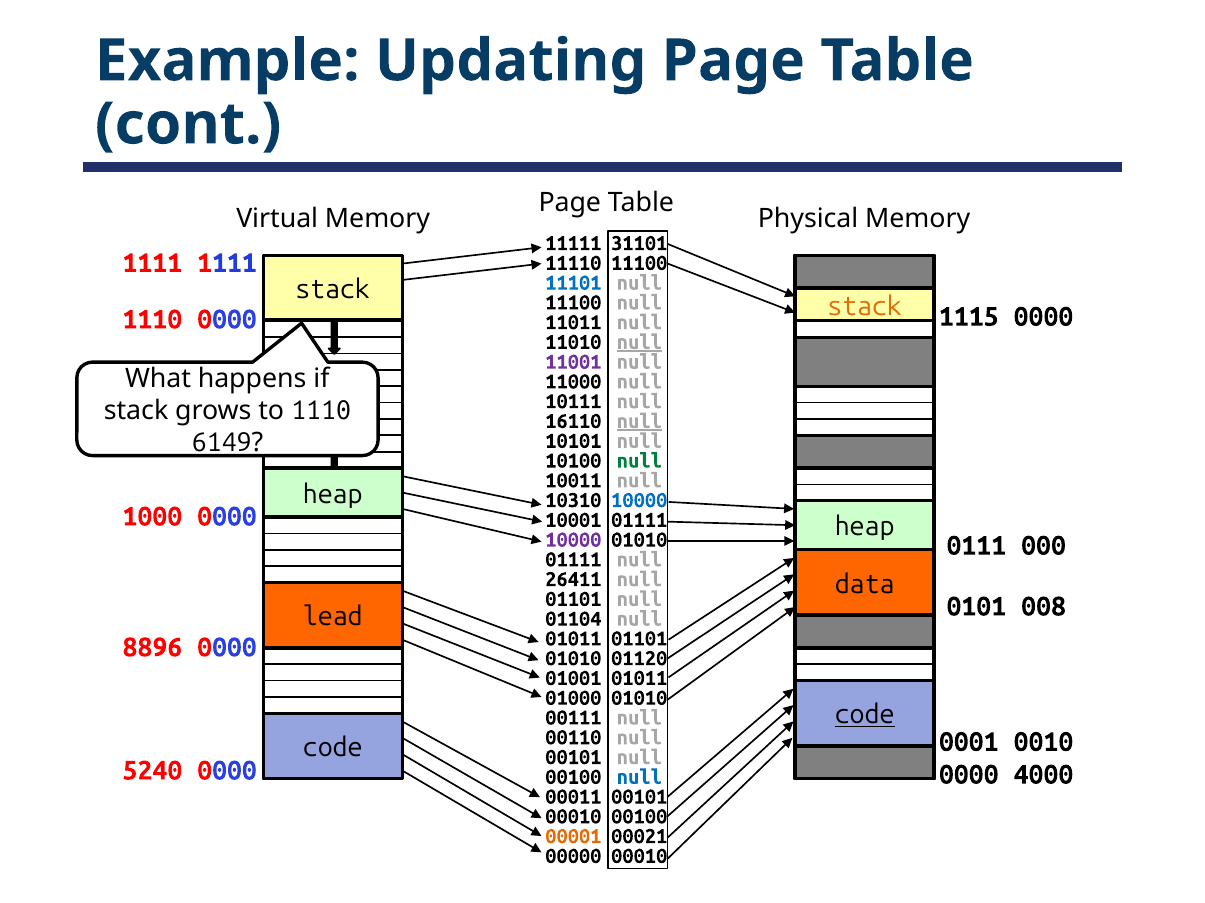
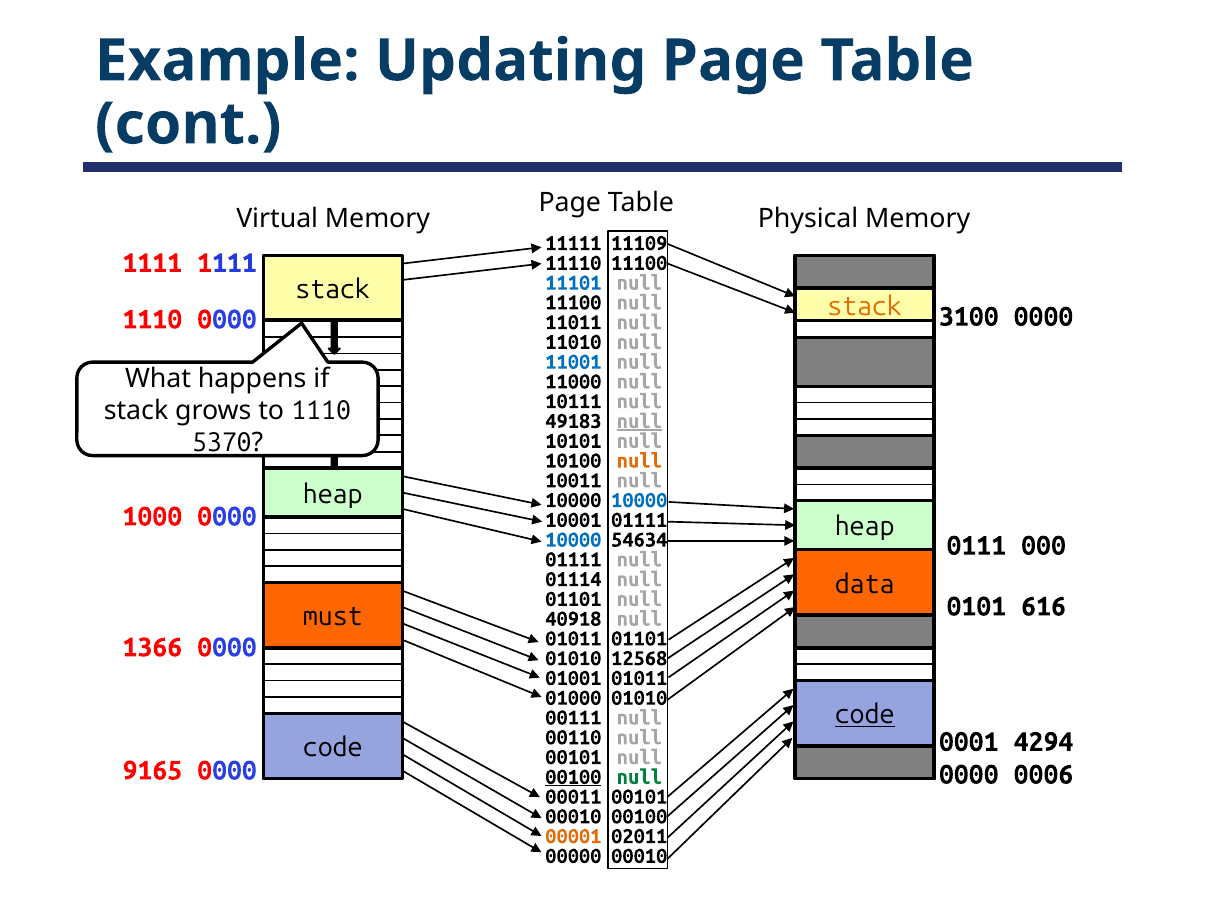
31101: 31101 -> 11109
1115: 1115 -> 3100
null at (639, 343) underline: present -> none
11001 colour: purple -> blue
16110: 16110 -> 49183
6149: 6149 -> 5370
null at (639, 461) colour: green -> orange
10310 at (573, 501): 10310 -> 10000
10000 at (573, 540) colour: purple -> blue
01010 at (639, 540): 01010 -> 54634
26411: 26411 -> 01114
008: 008 -> 616
lead: lead -> must
01104: 01104 -> 40918
8896: 8896 -> 1366
01120: 01120 -> 12568
0010: 0010 -> 4294
5240: 5240 -> 9165
4000: 4000 -> 0006
00100 at (573, 778) underline: none -> present
null at (639, 778) colour: blue -> green
00021: 00021 -> 02011
